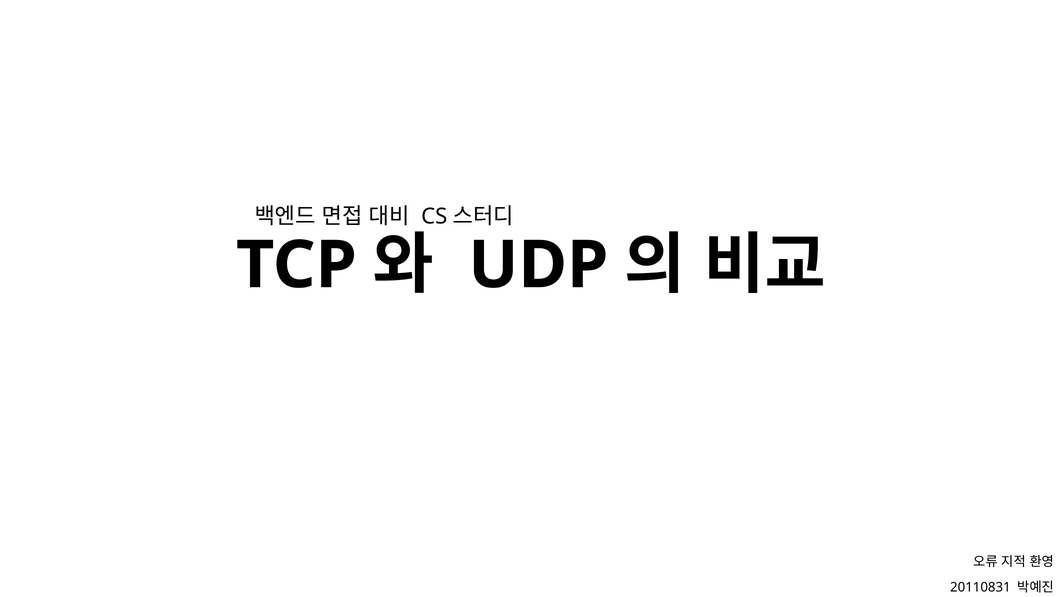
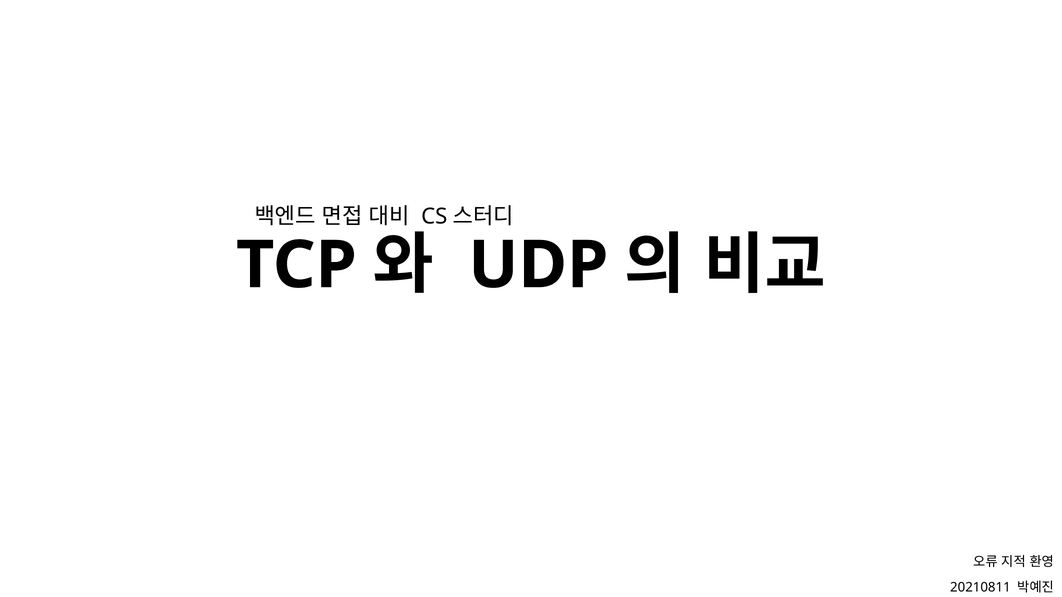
20110831: 20110831 -> 20210811
